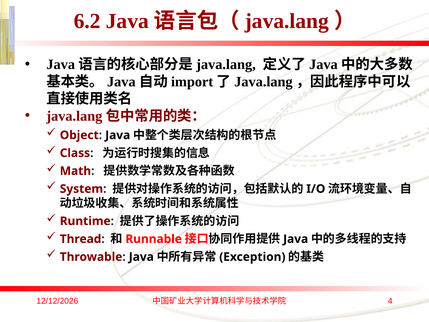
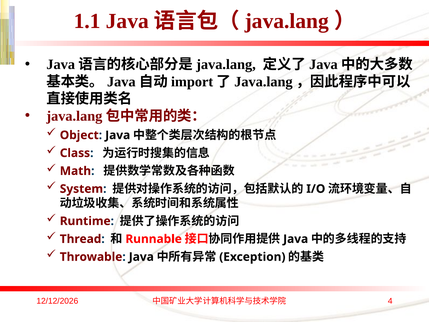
6.2: 6.2 -> 1.1
